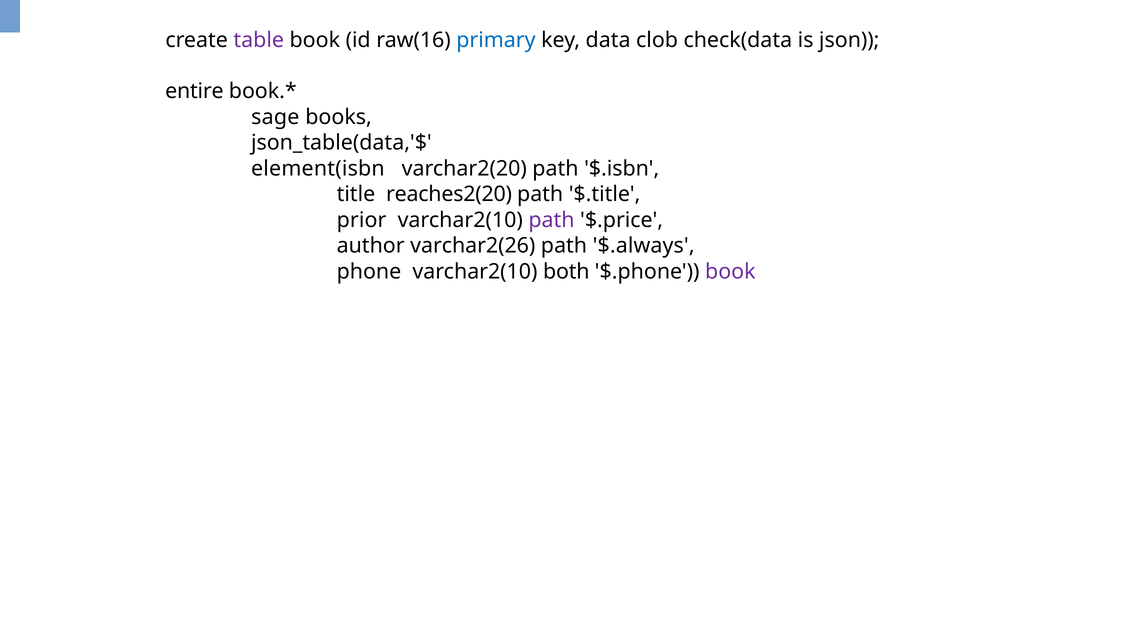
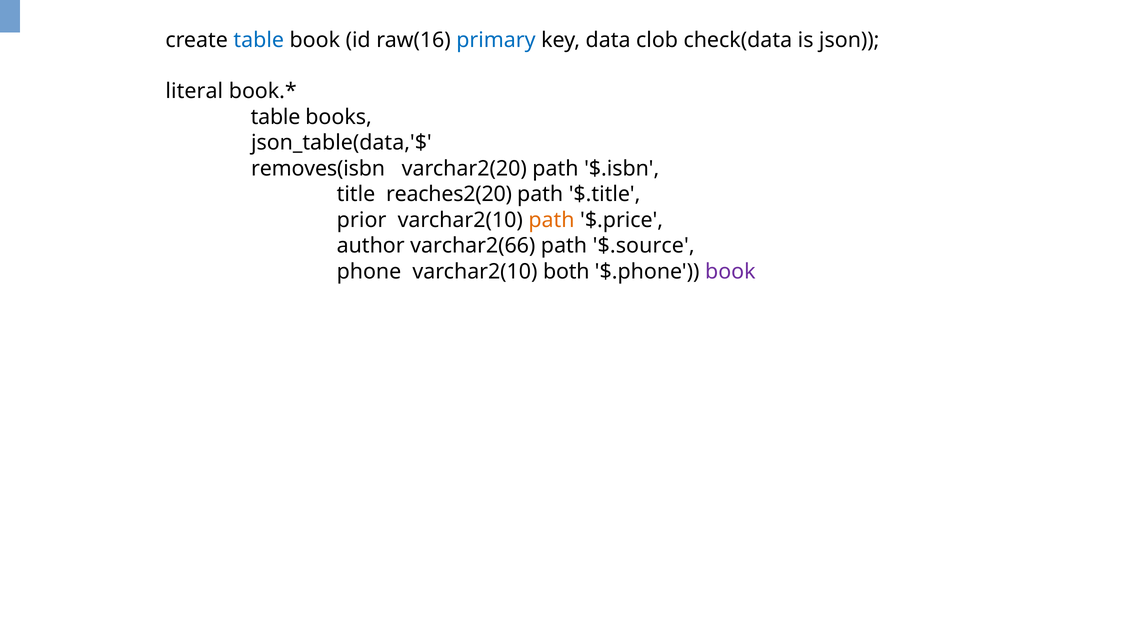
table at (259, 40) colour: purple -> blue
entire: entire -> literal
sage at (275, 117): sage -> table
element(isbn: element(isbn -> removes(isbn
path at (551, 220) colour: purple -> orange
varchar2(26: varchar2(26 -> varchar2(66
$.always: $.always -> $.source
